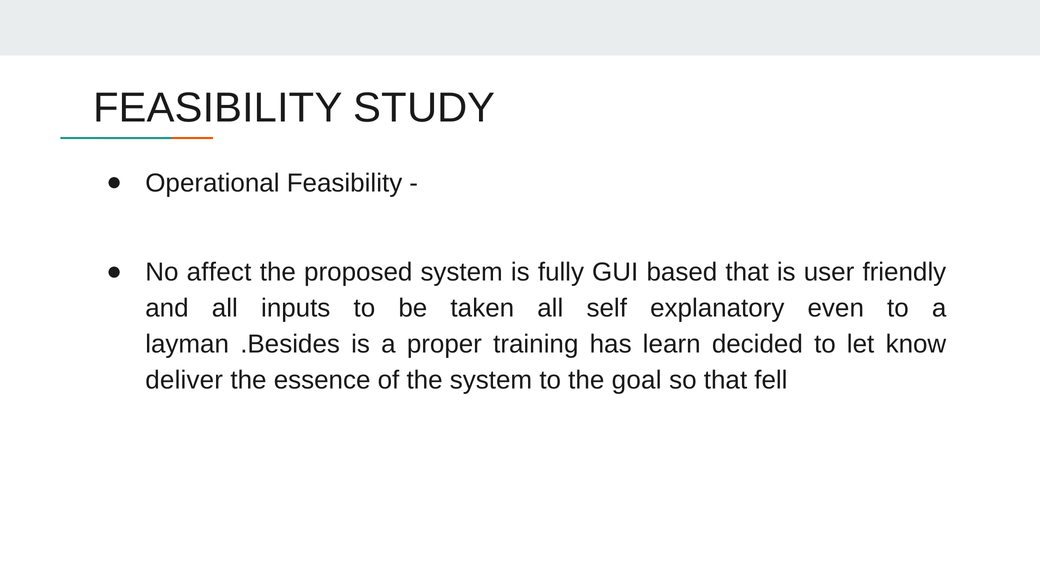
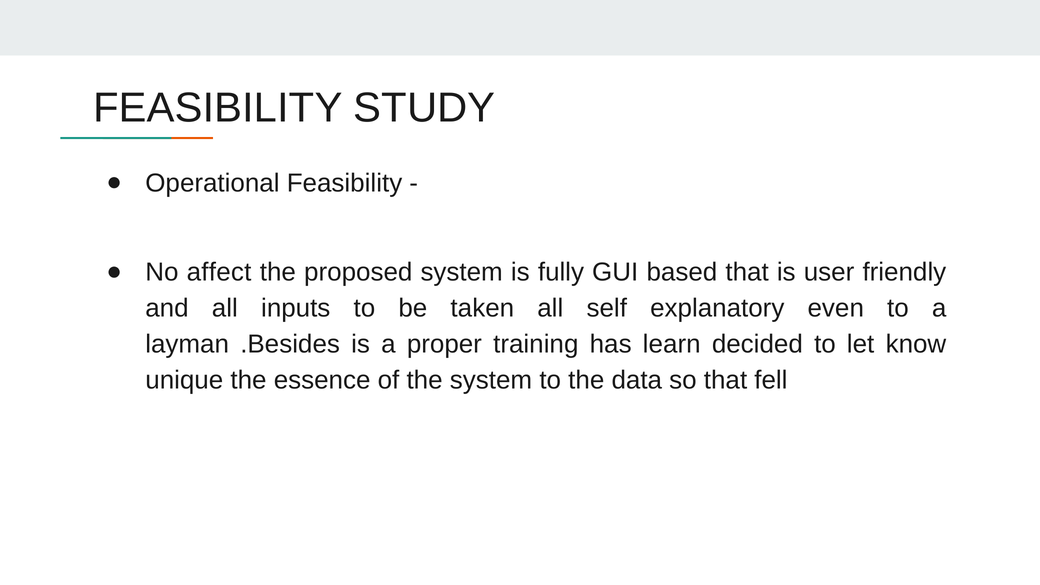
deliver: deliver -> unique
goal: goal -> data
